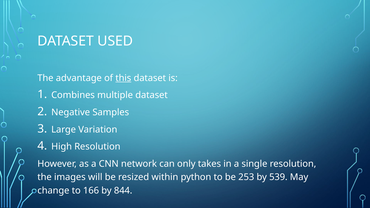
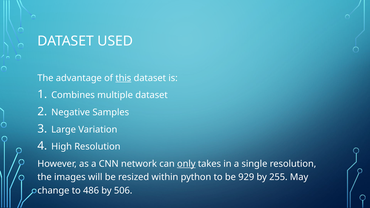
only underline: none -> present
253: 253 -> 929
539: 539 -> 255
166: 166 -> 486
844: 844 -> 506
